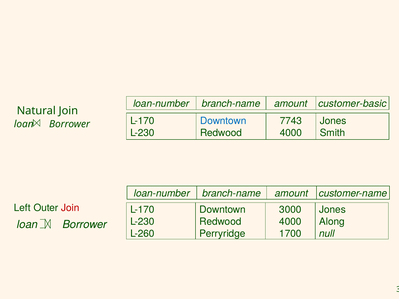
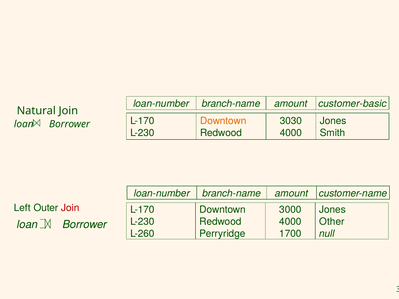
Downtown at (223, 121) colour: blue -> orange
7743: 7743 -> 3030
Along: Along -> Other
